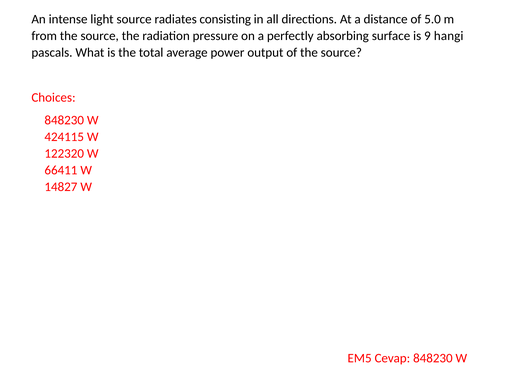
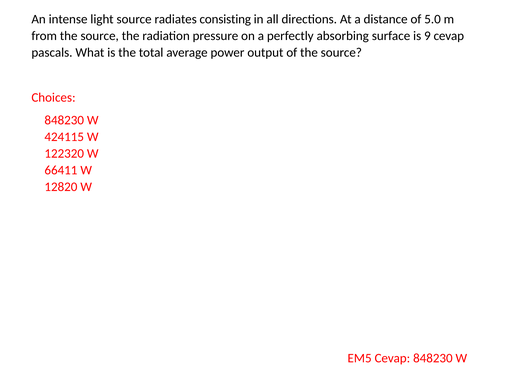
9 hangi: hangi -> cevap
14827: 14827 -> 12820
